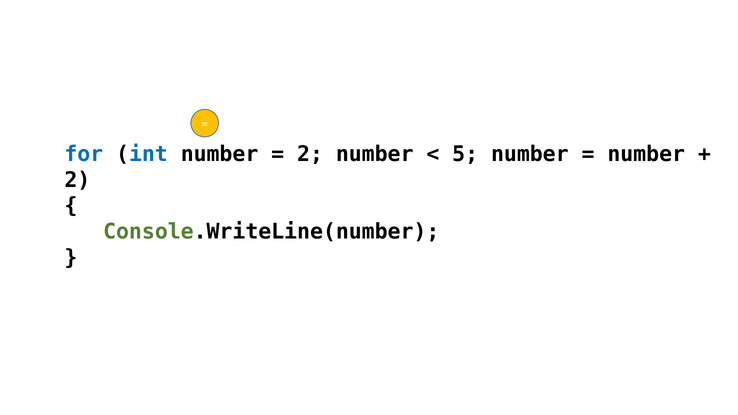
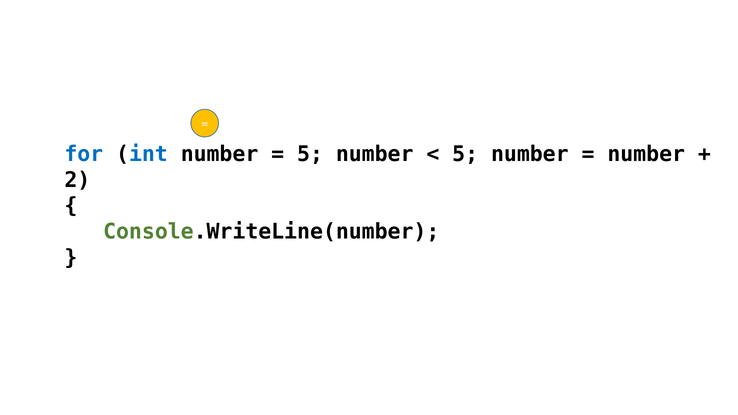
2 at (310, 154): 2 -> 5
